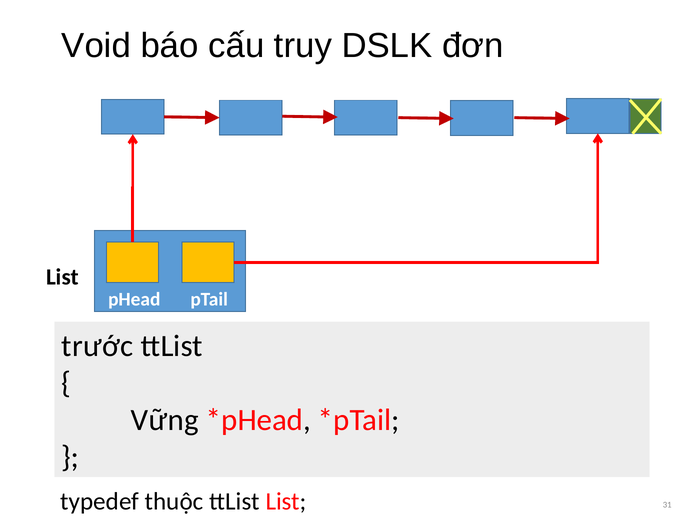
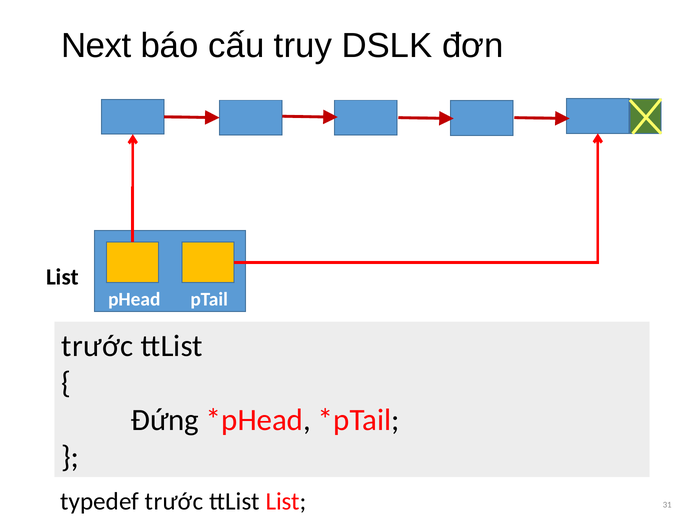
Void: Void -> Next
Vững: Vững -> Đứng
typedef thuộc: thuộc -> trước
